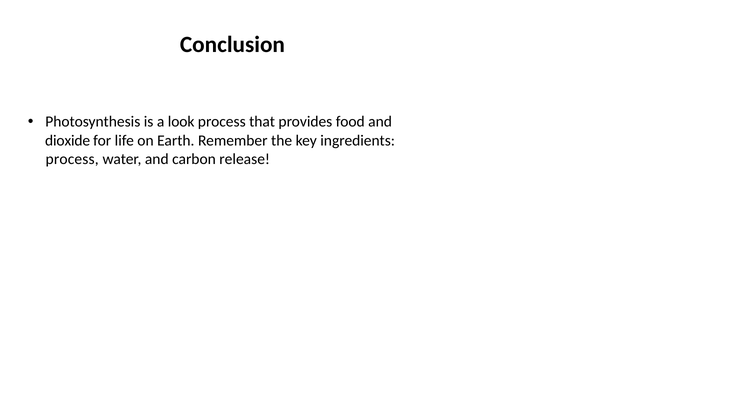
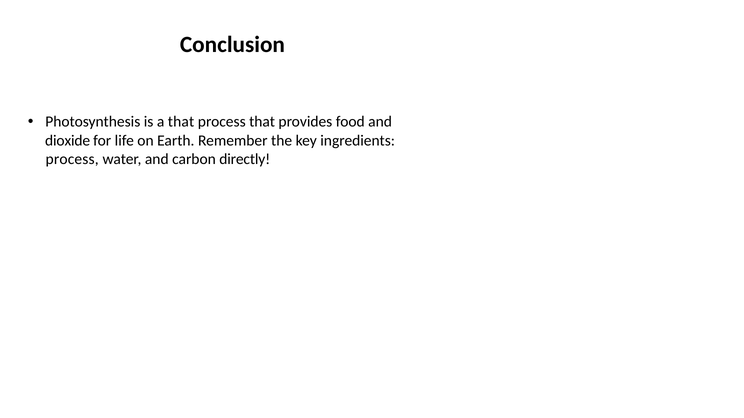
a look: look -> that
release: release -> directly
